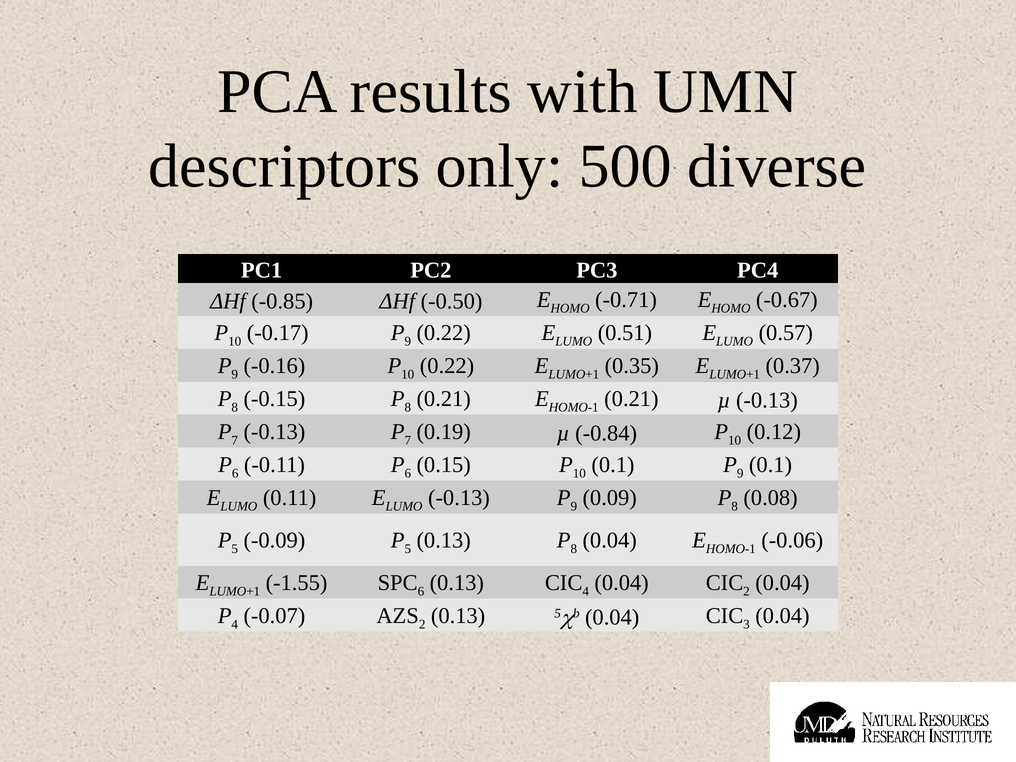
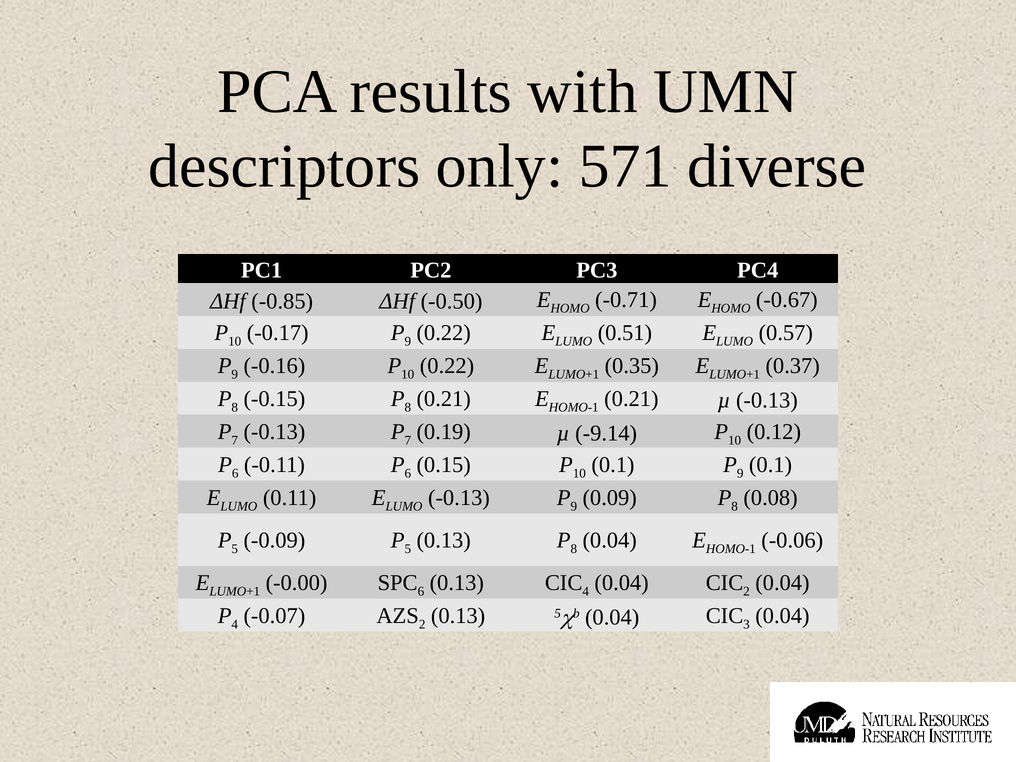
500: 500 -> 571
-0.84: -0.84 -> -9.14
-1.55: -1.55 -> -0.00
